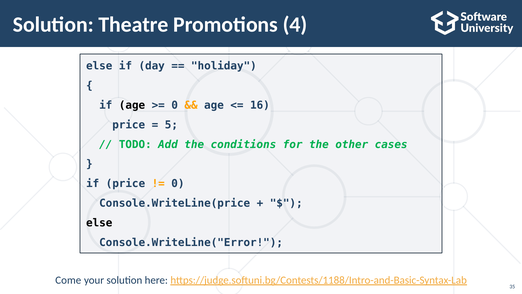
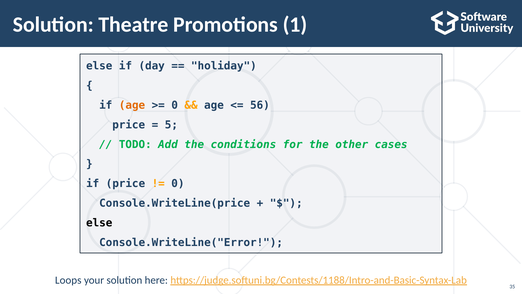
4: 4 -> 1
age at (132, 105) colour: black -> orange
16: 16 -> 56
Come: Come -> Loops
